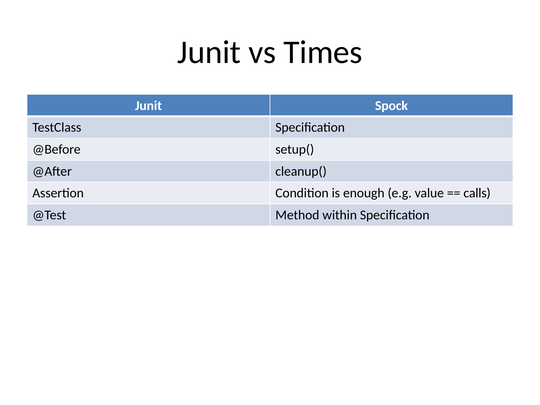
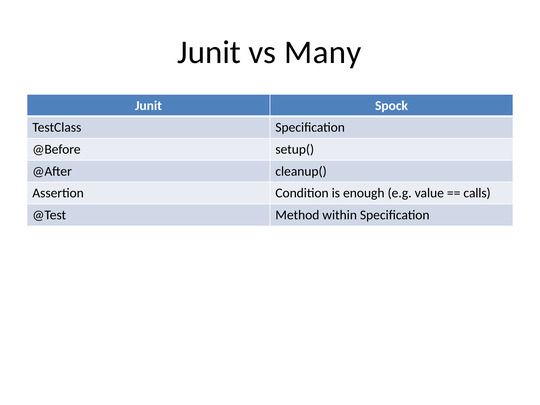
Times: Times -> Many
